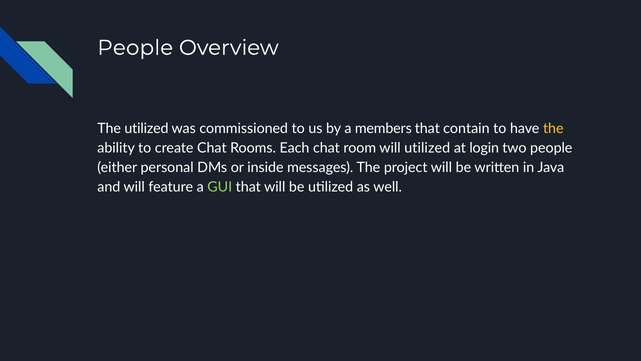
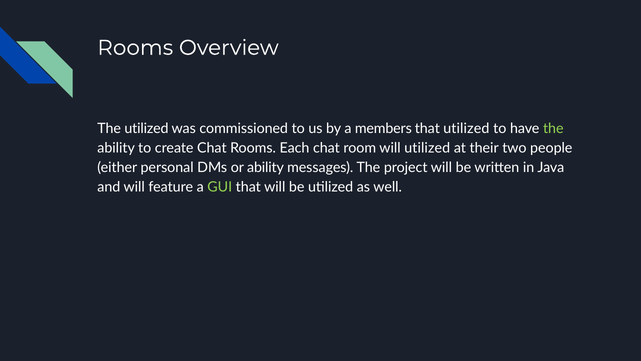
People at (135, 48): People -> Rooms
that contain: contain -> utilized
the at (553, 128) colour: yellow -> light green
login: login -> their
or inside: inside -> ability
